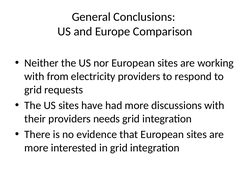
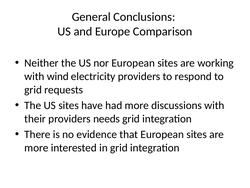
from: from -> wind
